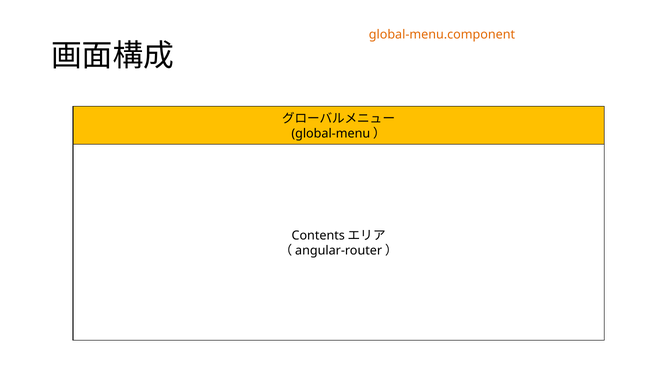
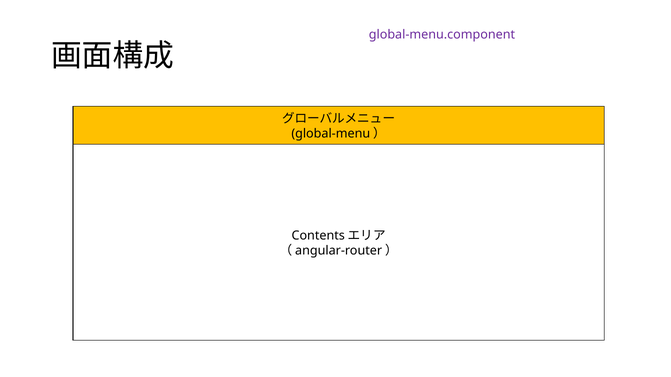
global-menu.component colour: orange -> purple
